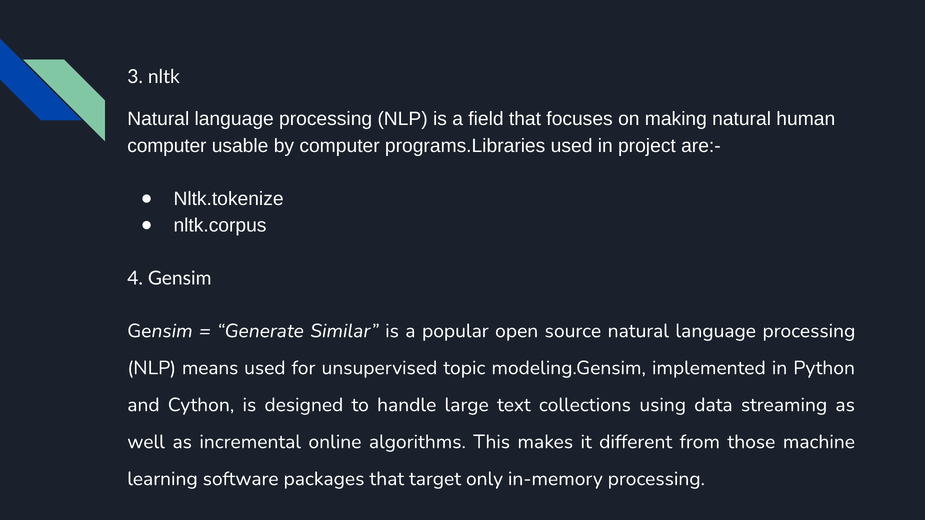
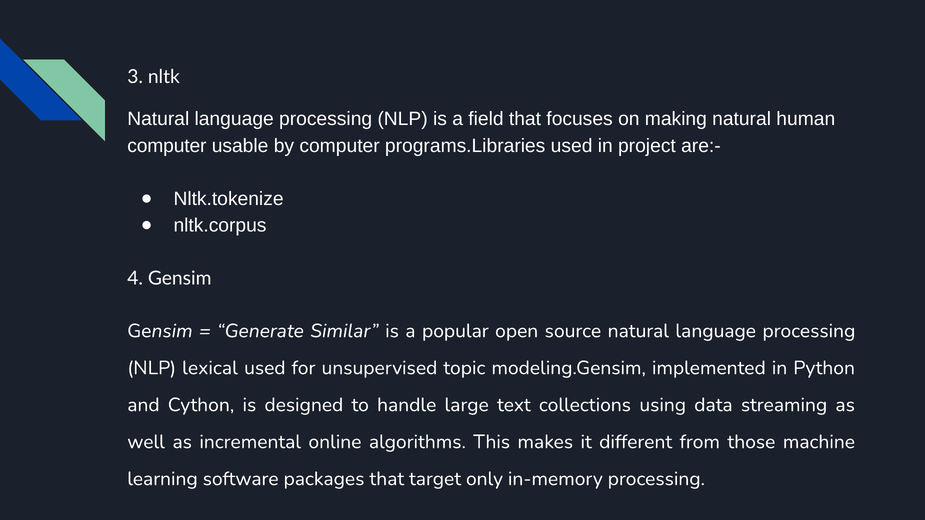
means: means -> lexical
